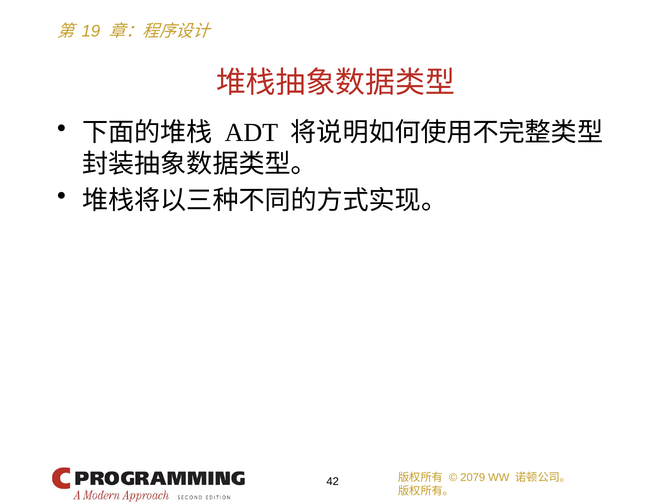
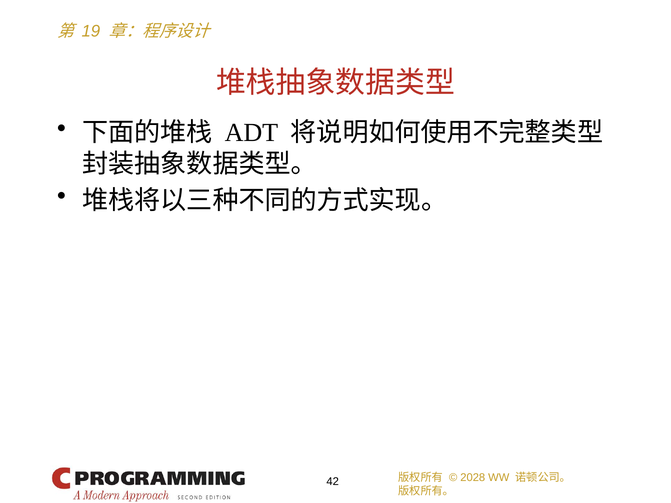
2079: 2079 -> 2028
